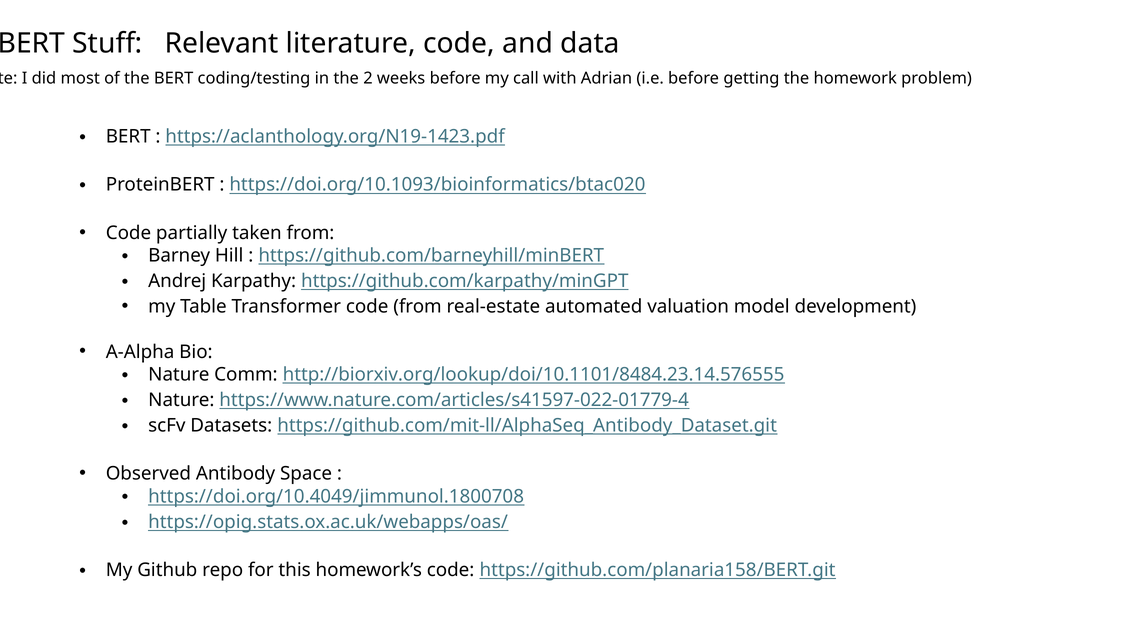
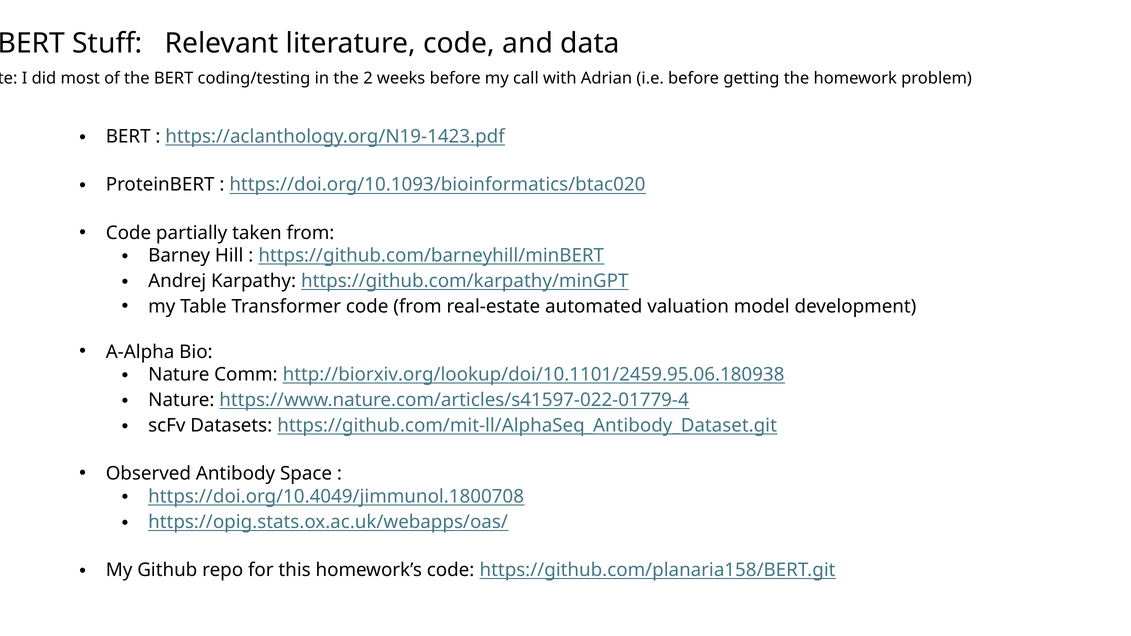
http://biorxiv.org/lookup/doi/10.1101/8484.23.14.576555: http://biorxiv.org/lookup/doi/10.1101/8484.23.14.576555 -> http://biorxiv.org/lookup/doi/10.1101/2459.95.06.180938
